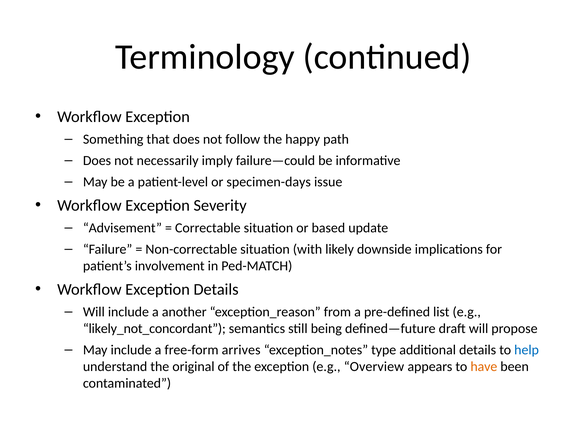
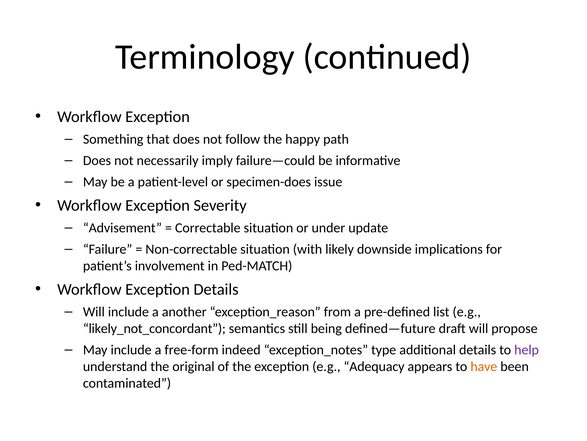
specimen-days: specimen-days -> specimen-does
based: based -> under
arrives: arrives -> indeed
help colour: blue -> purple
Overview: Overview -> Adequacy
